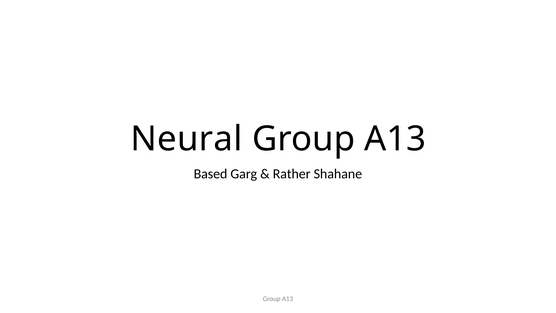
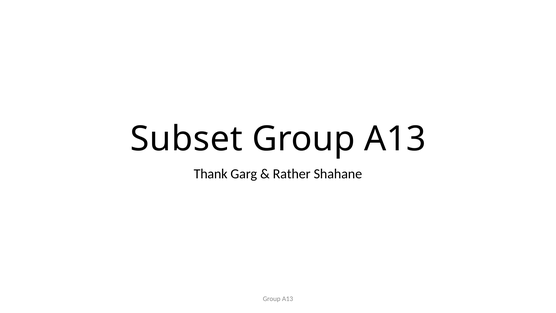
Neural: Neural -> Subset
Based: Based -> Thank
